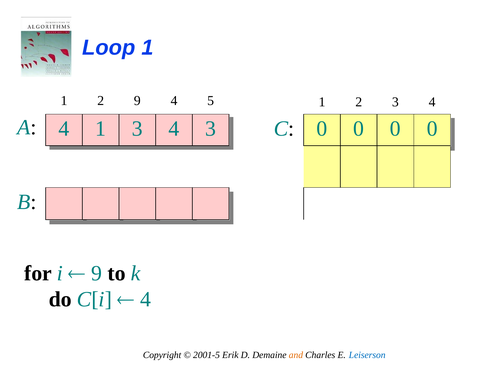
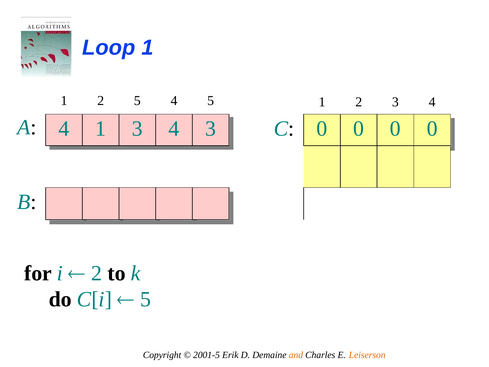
2 9: 9 -> 5
9 at (97, 273): 9 -> 2
4 at (146, 299): 4 -> 5
Leiserson colour: blue -> orange
